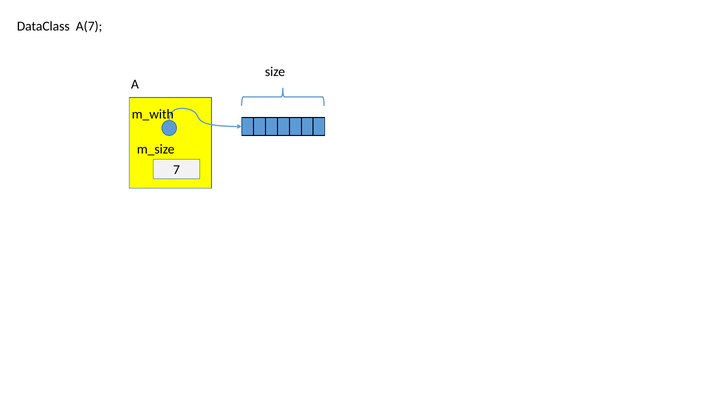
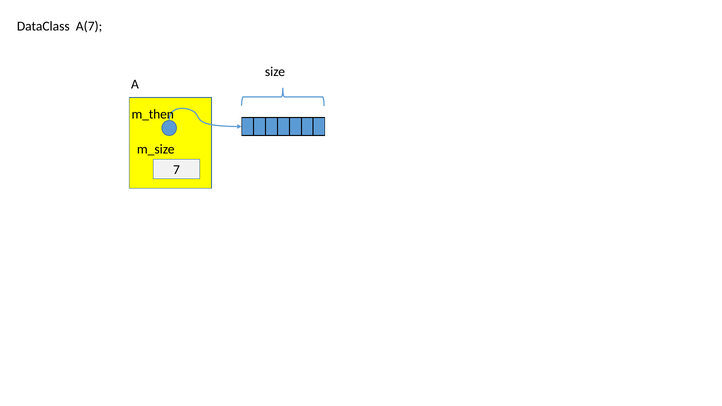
m_with: m_with -> m_then
